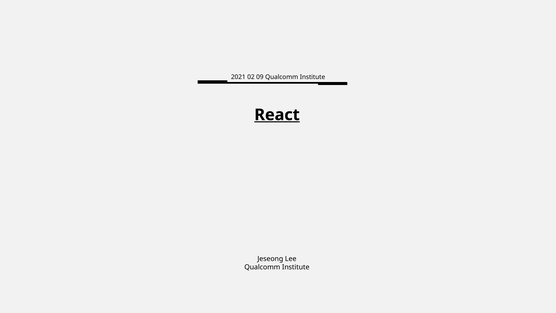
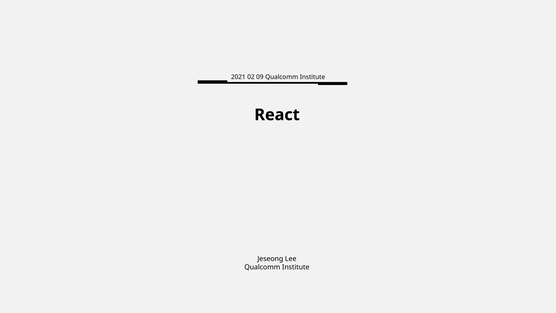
React underline: present -> none
